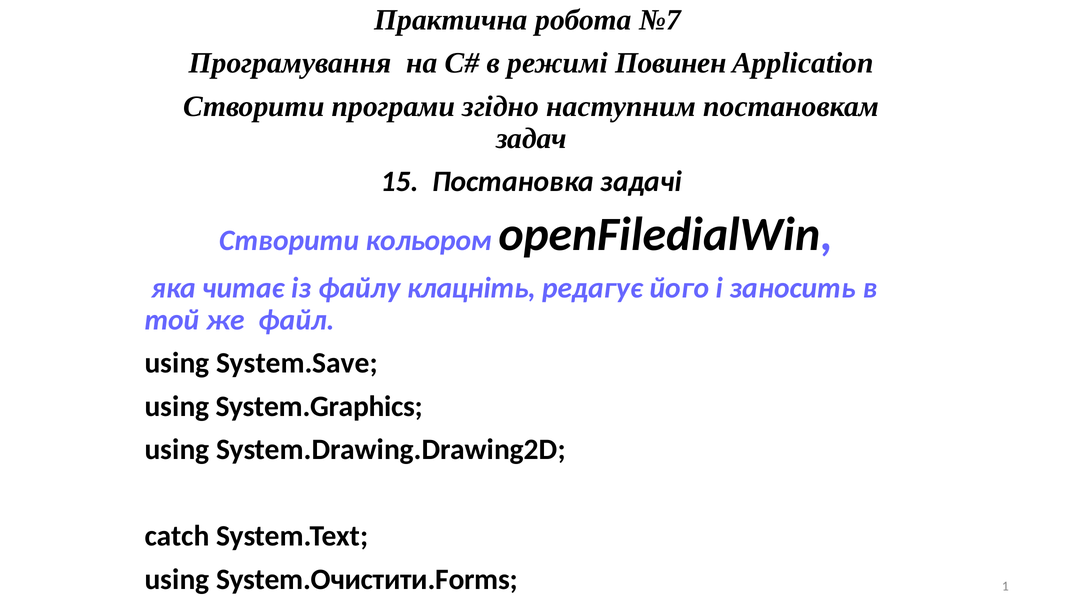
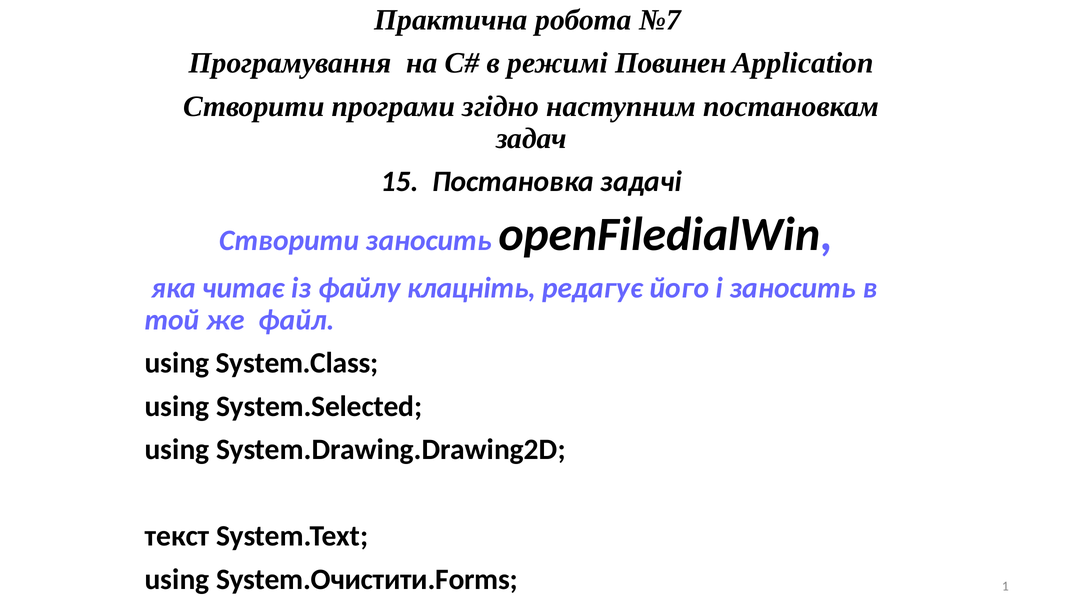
Створити кольором: кольором -> заносить
System.Save: System.Save -> System.Class
System.Graphics: System.Graphics -> System.Selected
catch: catch -> текст
